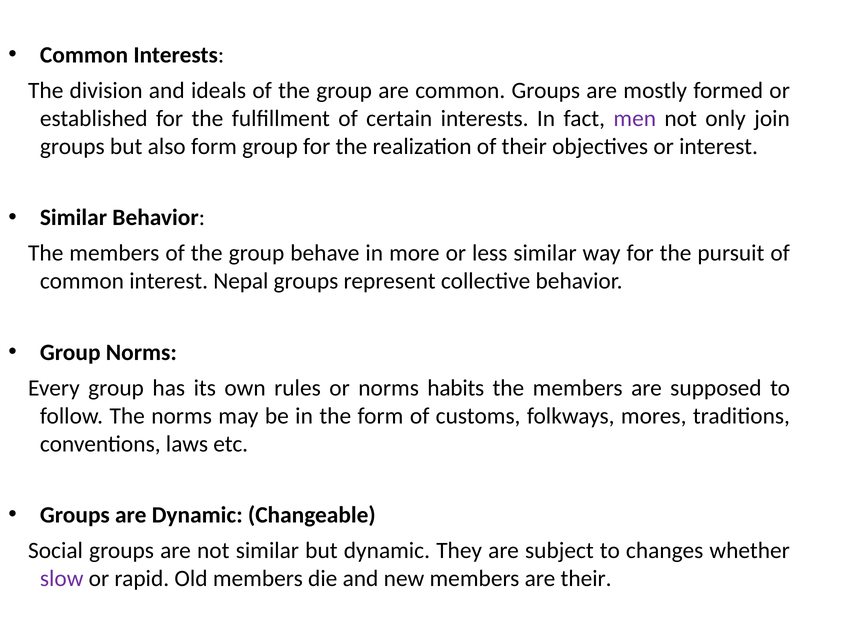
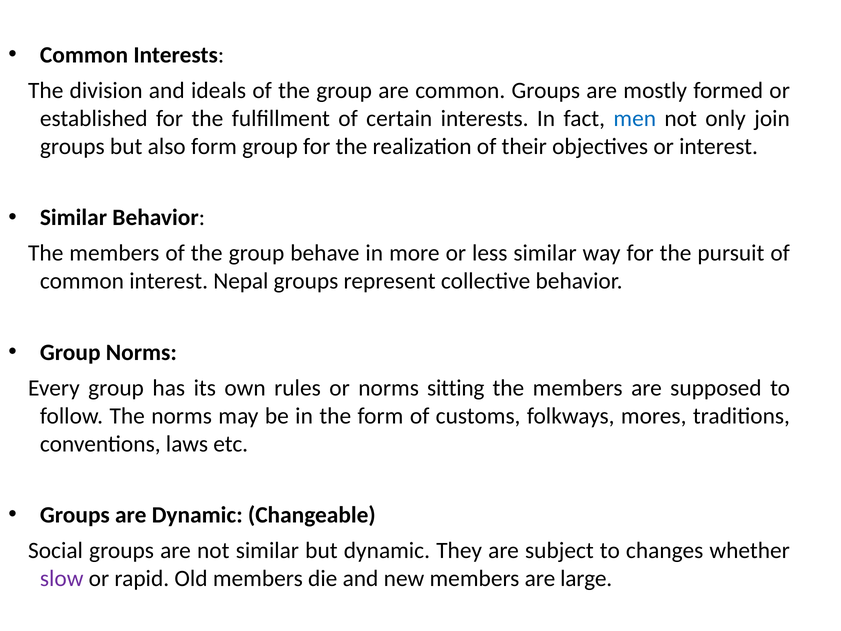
men colour: purple -> blue
habits: habits -> sitting
are their: their -> large
